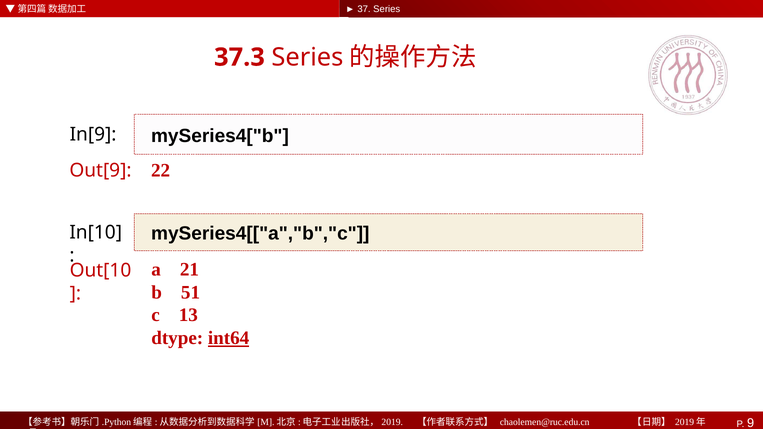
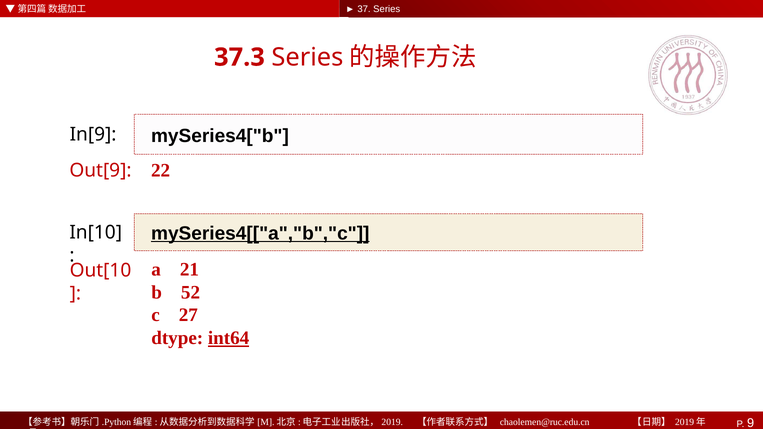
mySeries4[["a","b","c underline: none -> present
51: 51 -> 52
13: 13 -> 27
